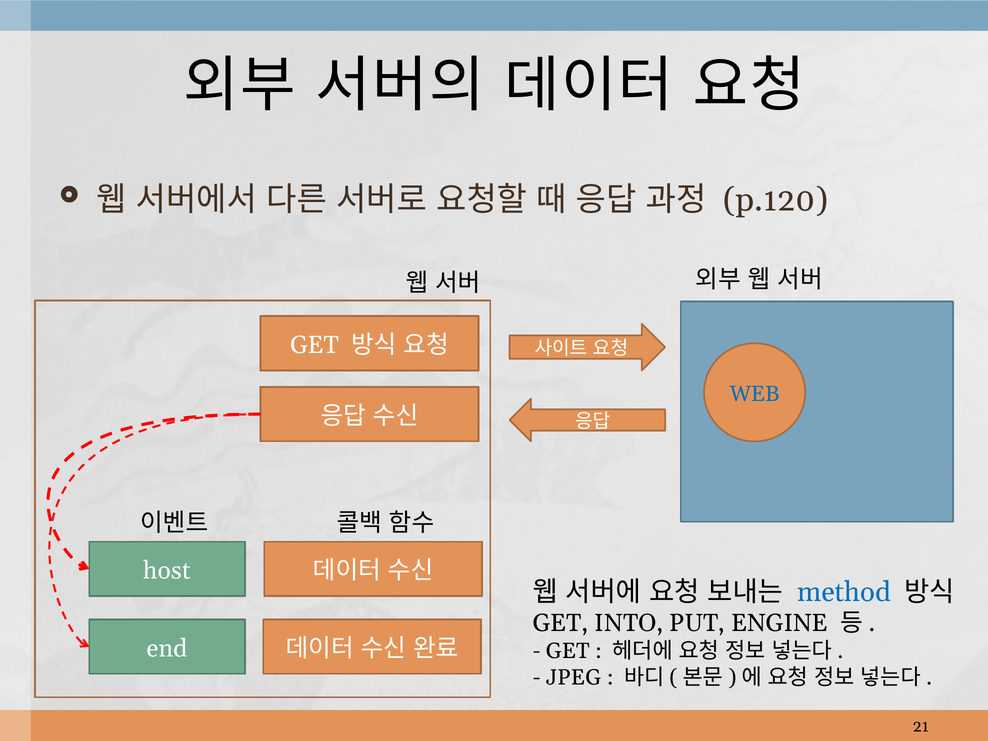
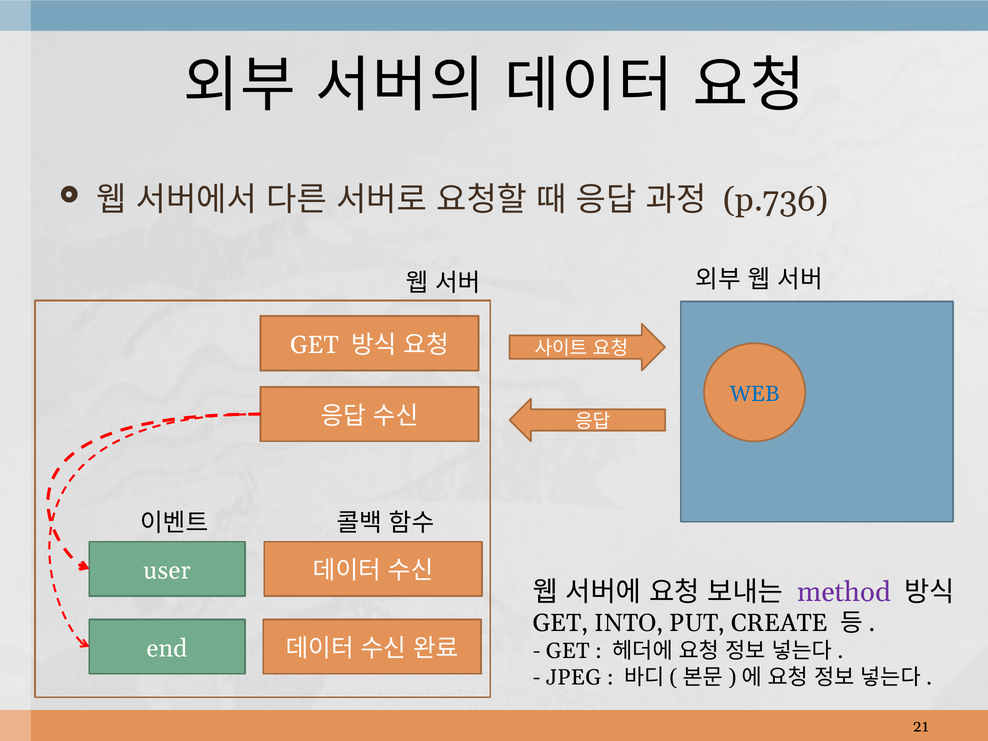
p.120: p.120 -> p.736
host: host -> user
method colour: blue -> purple
ENGINE: ENGINE -> CREATE
